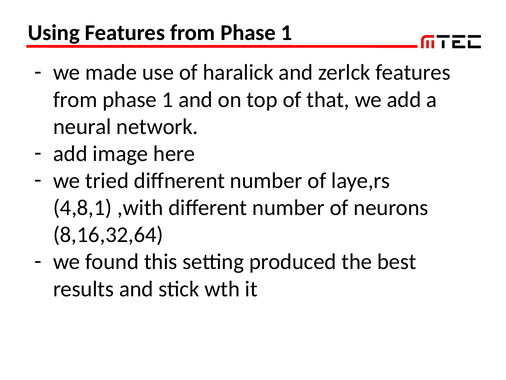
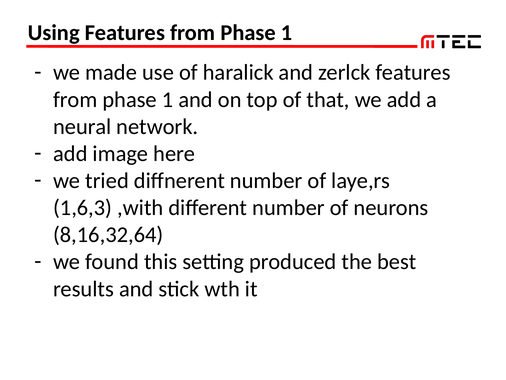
4,8,1: 4,8,1 -> 1,6,3
